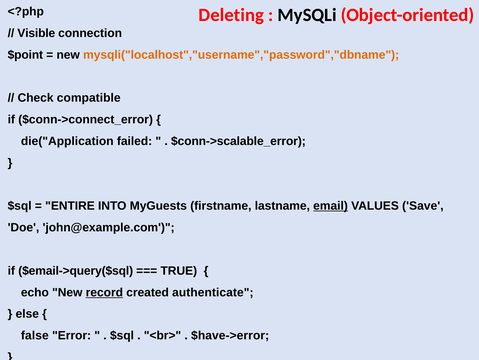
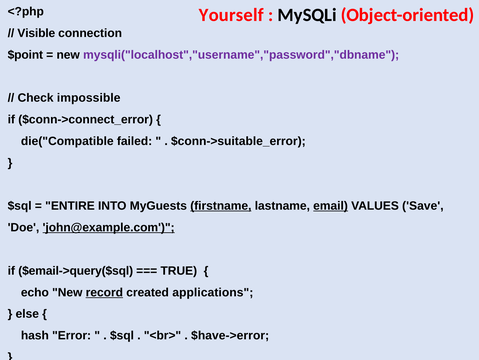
Deleting: Deleting -> Yourself
mysqli("localhost","username","password","dbname colour: orange -> purple
compatible: compatible -> impossible
die("Application: die("Application -> die("Compatible
$conn->scalable_error: $conn->scalable_error -> $conn->suitable_error
firstname underline: none -> present
john@example.com underline: none -> present
authenticate: authenticate -> applications
false: false -> hash
